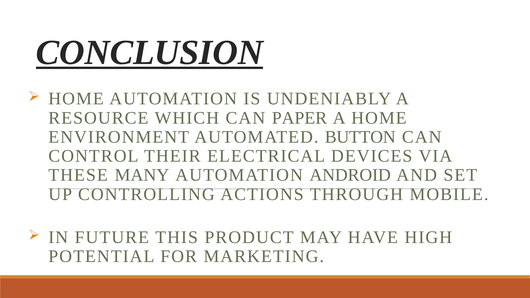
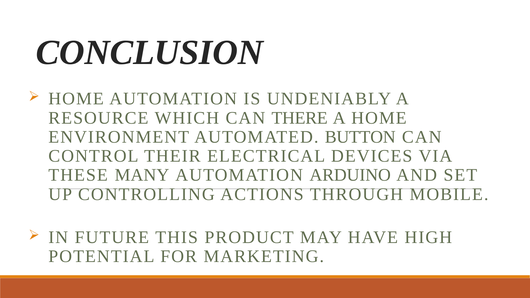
CONCLUSION underline: present -> none
PAPER: PAPER -> THERE
ANDROID: ANDROID -> ARDUINO
